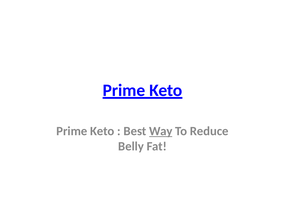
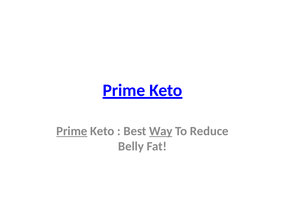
Prime at (72, 131) underline: none -> present
